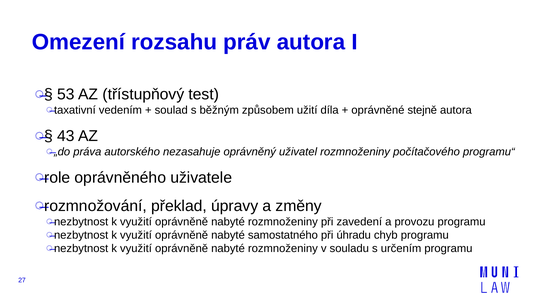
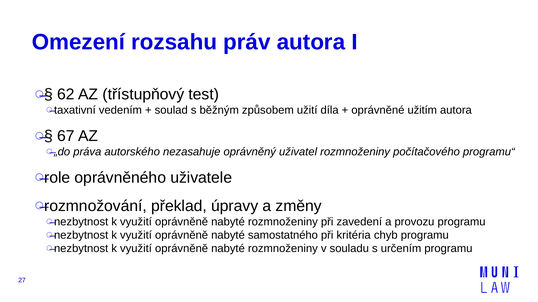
53: 53 -> 62
stejně: stejně -> užitím
43: 43 -> 67
úhradu: úhradu -> kritéria
